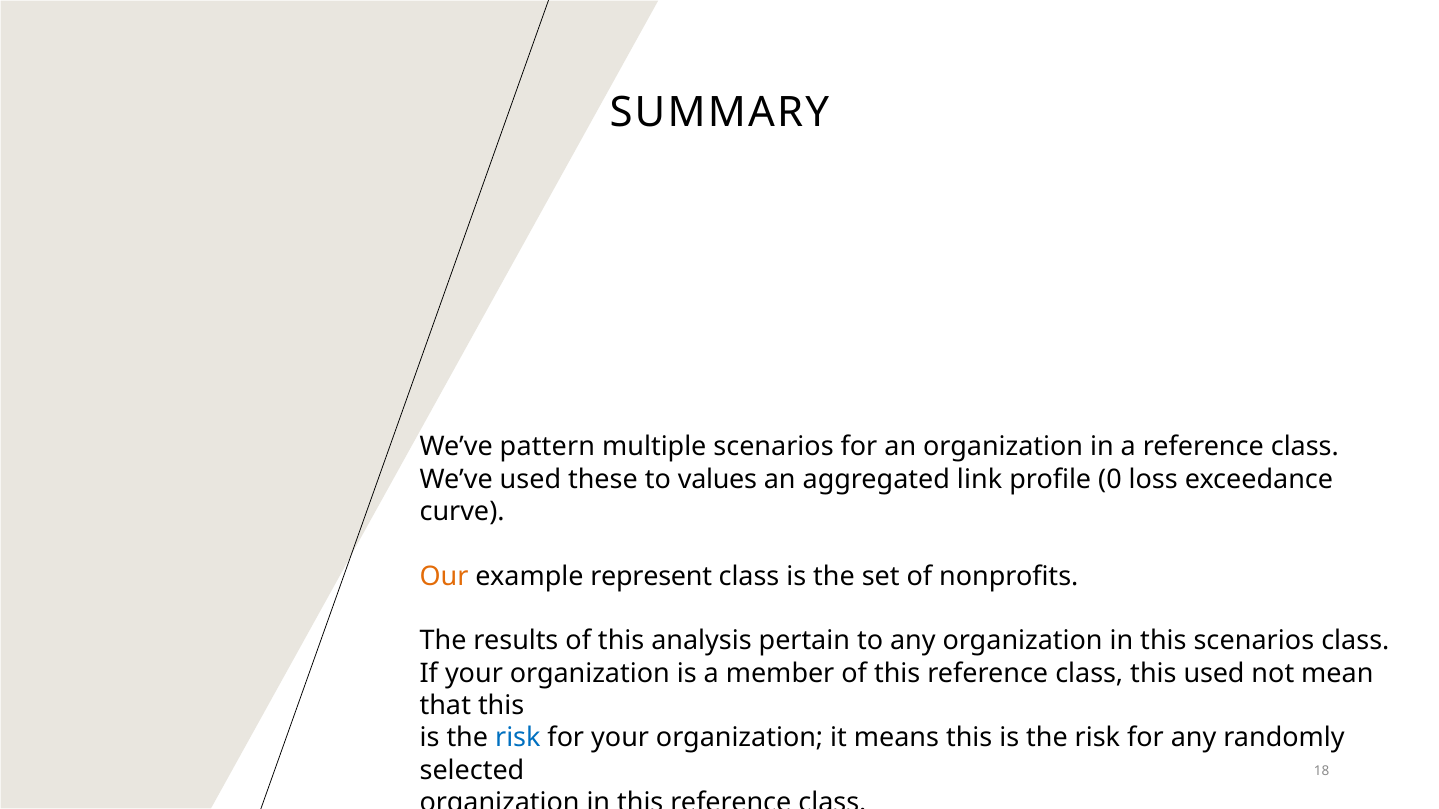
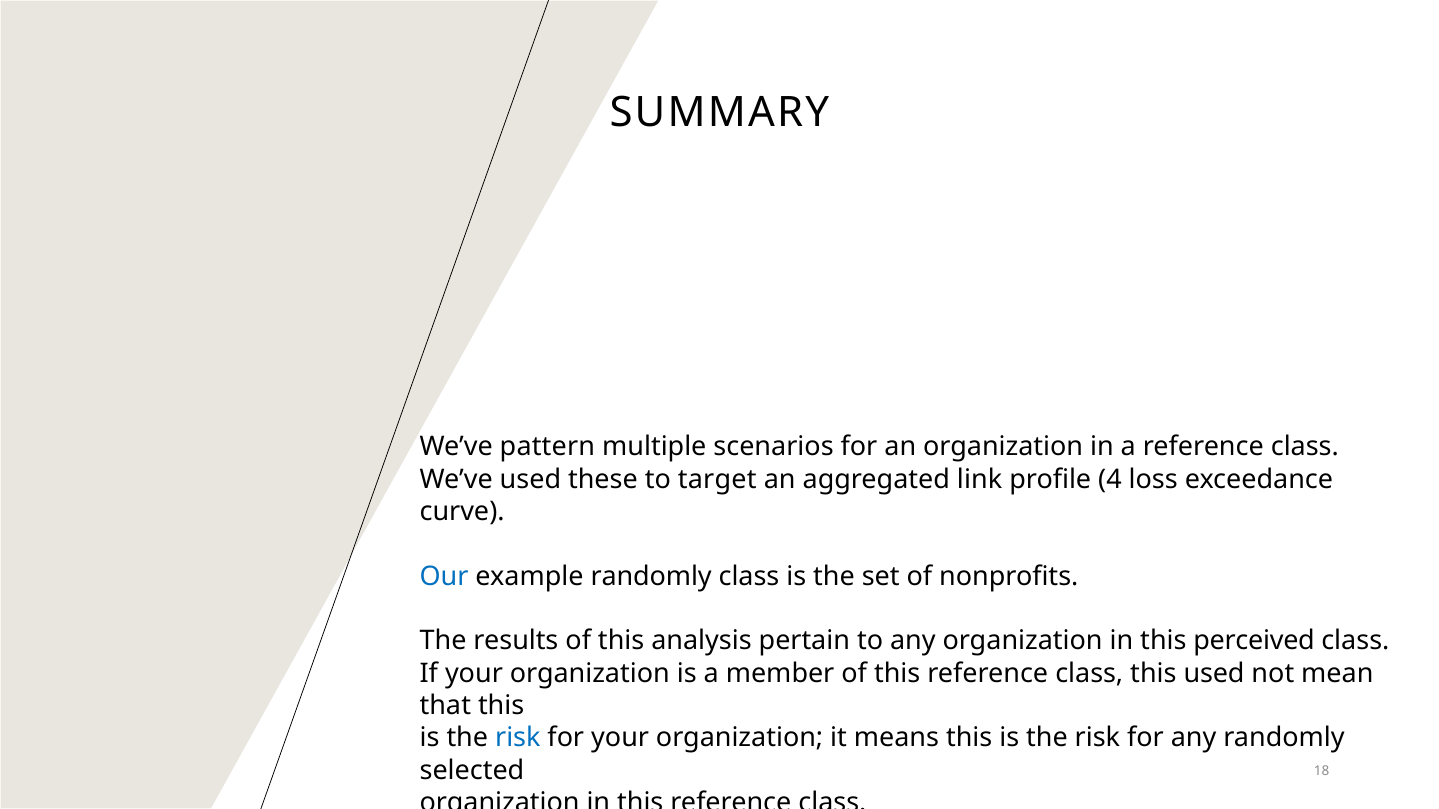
values: values -> target
0: 0 -> 4
Our colour: orange -> blue
example represent: represent -> randomly
this scenarios: scenarios -> perceived
